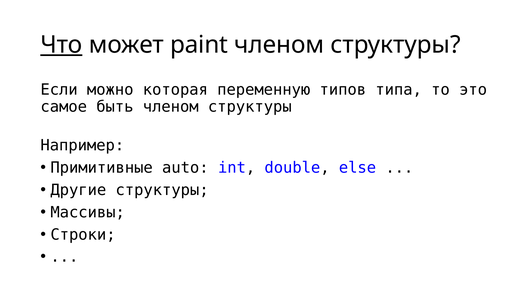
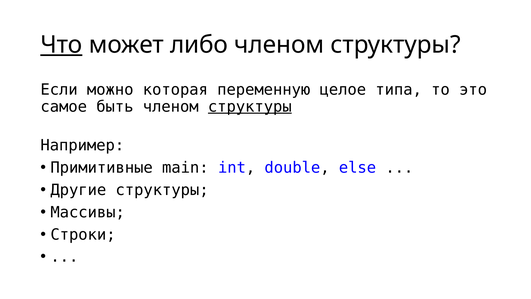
paint: paint -> либо
типов: типов -> целое
структуры at (250, 106) underline: none -> present
auto: auto -> main
